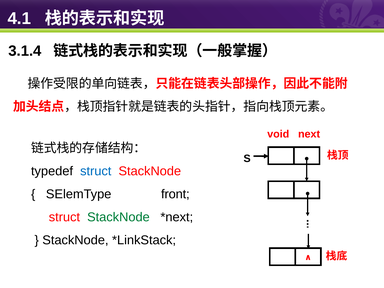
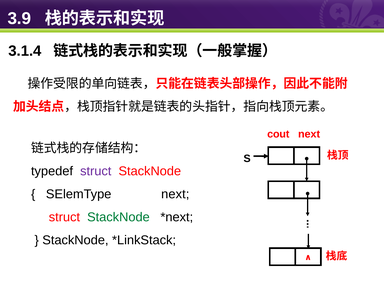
4.1: 4.1 -> 3.9
void: void -> cout
struct at (96, 171) colour: blue -> purple
SElemType front: front -> next
